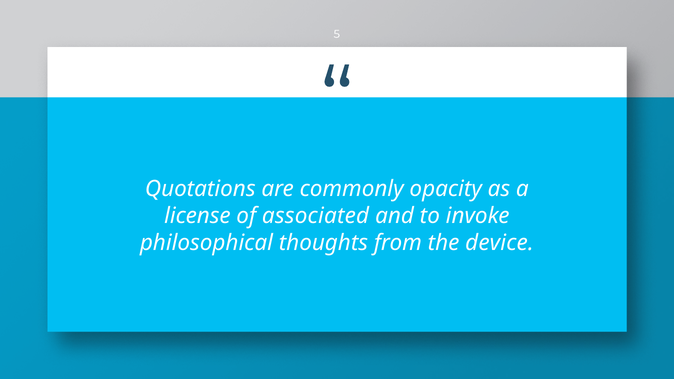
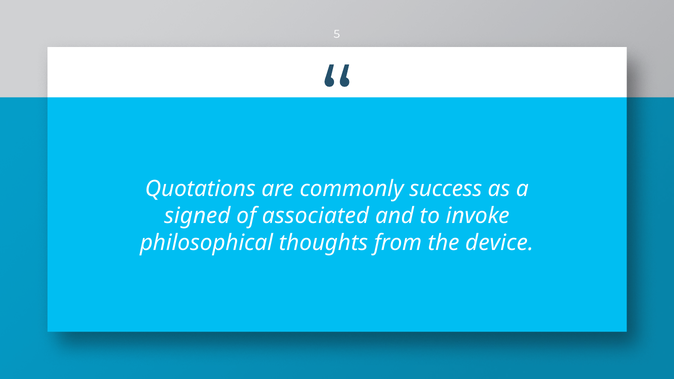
opacity: opacity -> success
license: license -> signed
